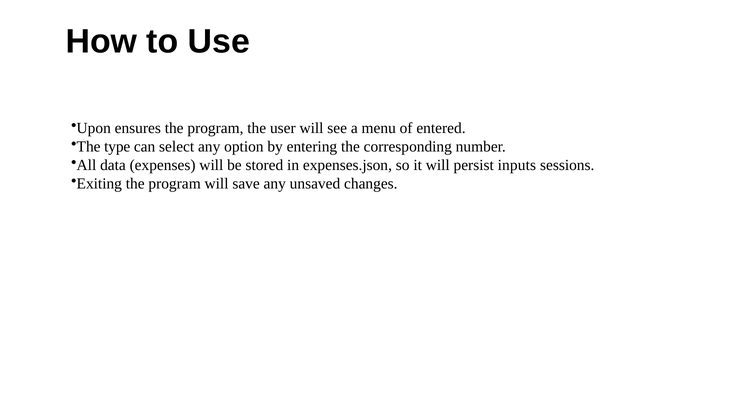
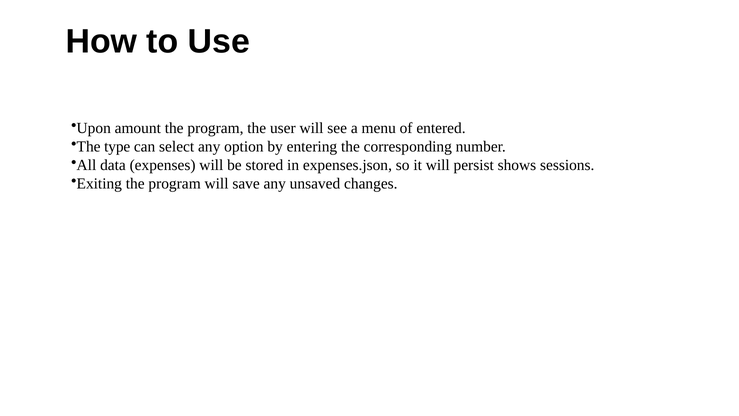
ensures: ensures -> amount
inputs: inputs -> shows
